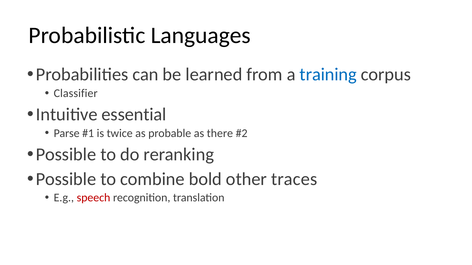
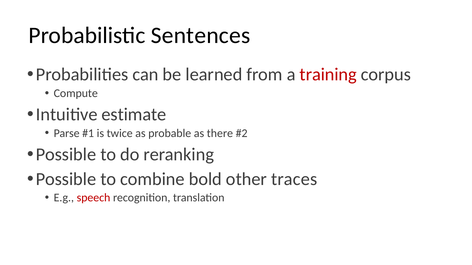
Languages: Languages -> Sentences
training colour: blue -> red
Classifier: Classifier -> Compute
essential: essential -> estimate
